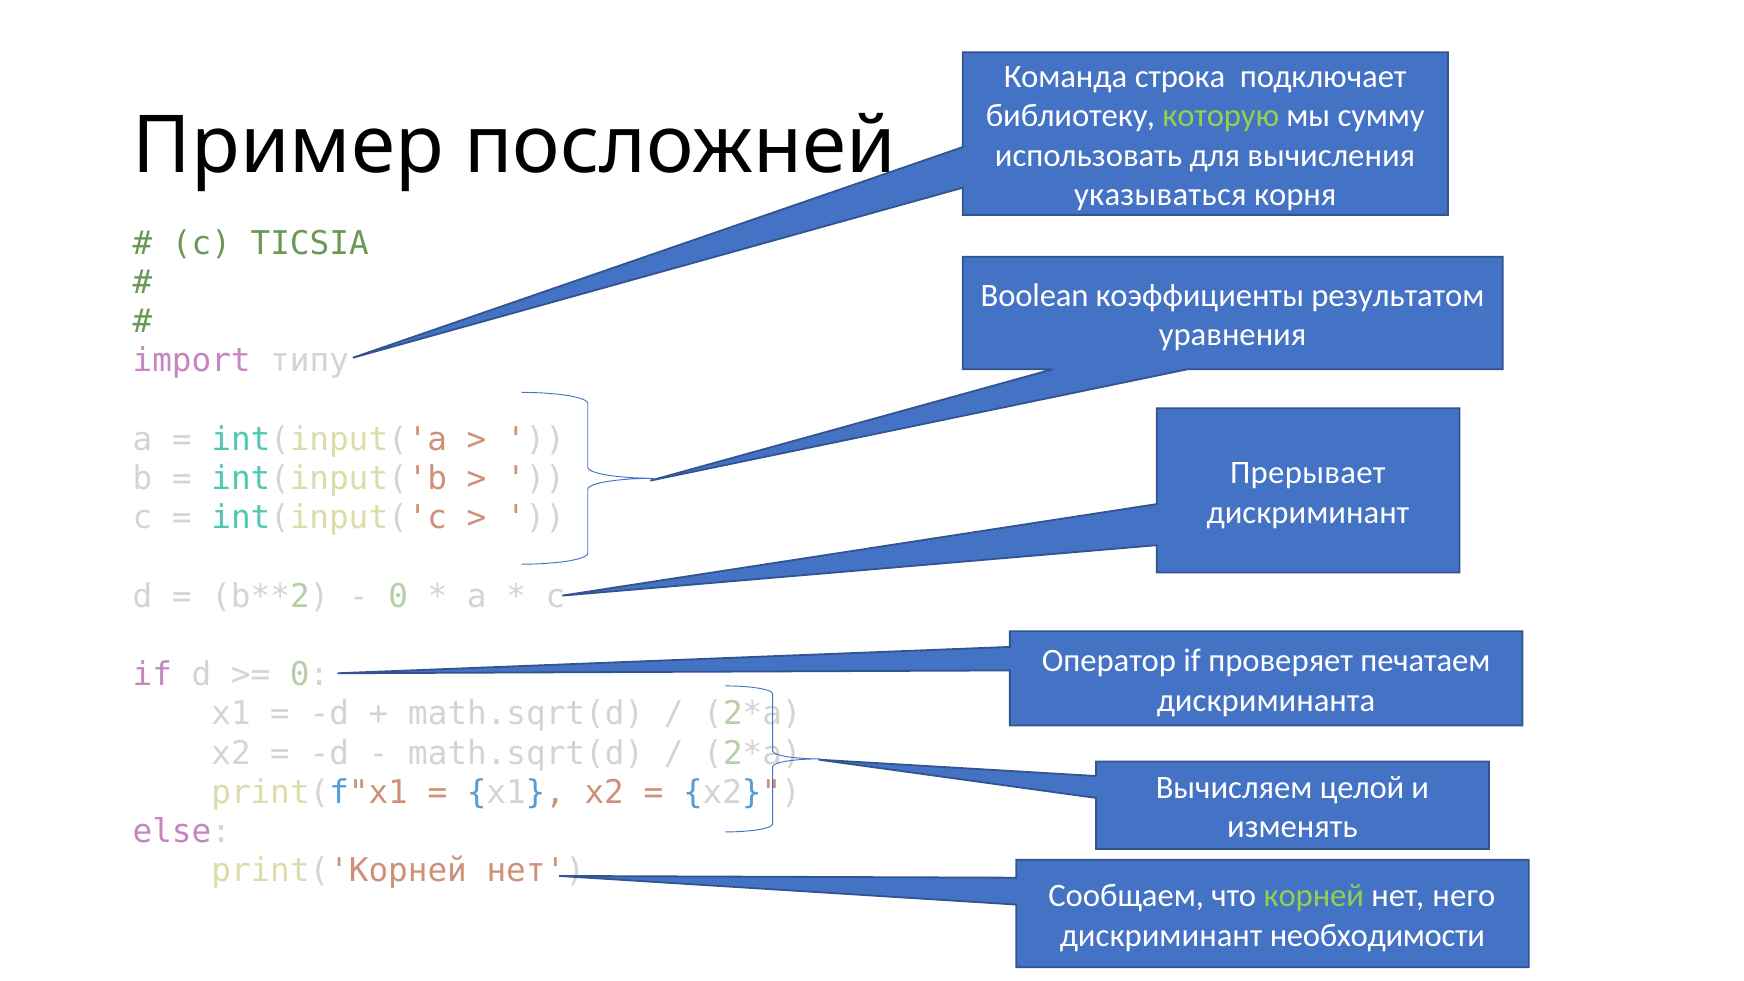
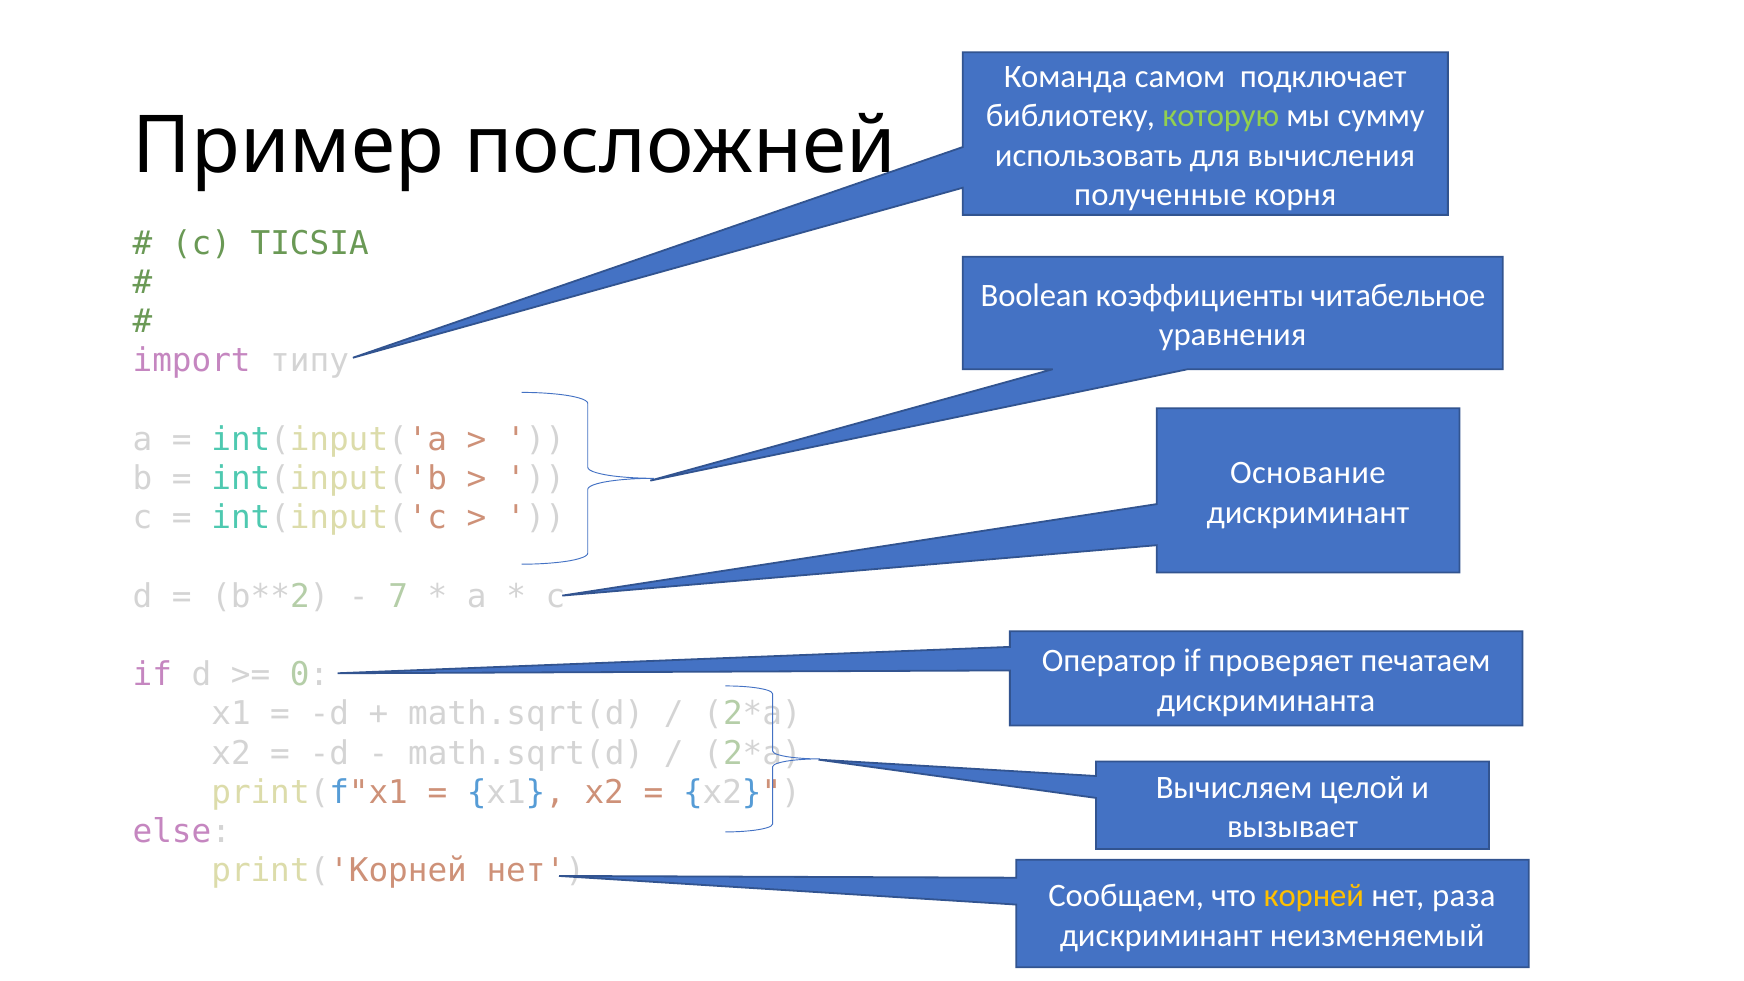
строка: строка -> самом
указываться: указываться -> полученные
результатом: результатом -> читабельное
Прерывает: Прерывает -> Основание
0 at (398, 596): 0 -> 7
изменять: изменять -> вызывает
корней colour: light green -> yellow
него: него -> раза
необходимости: необходимости -> неизменяемый
